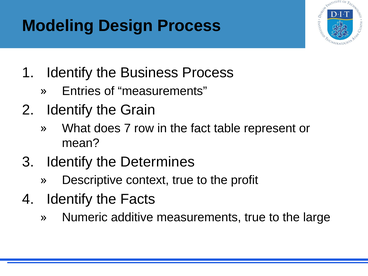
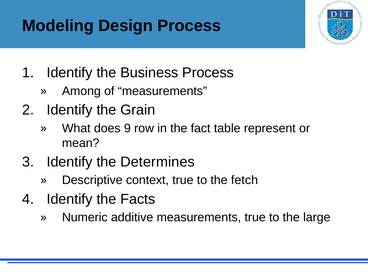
Entries: Entries -> Among
7: 7 -> 9
profit: profit -> fetch
